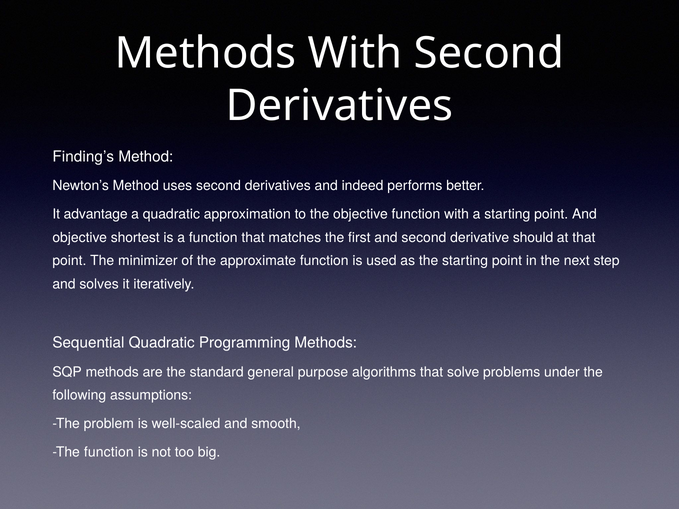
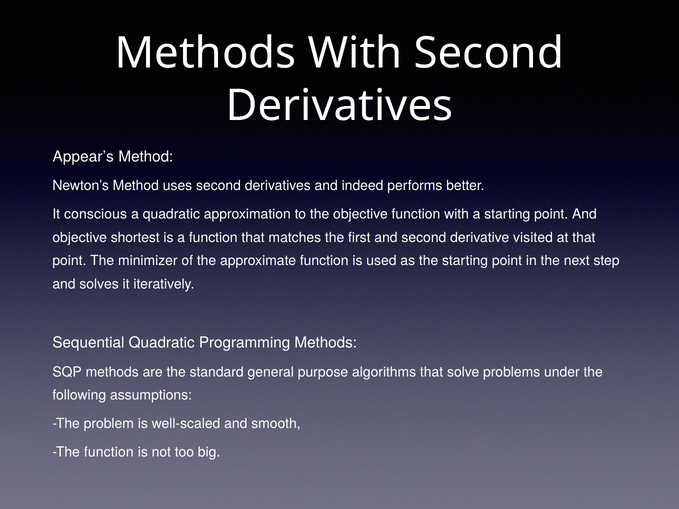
Finding’s: Finding’s -> Appear’s
advantage: advantage -> conscious
should: should -> visited
